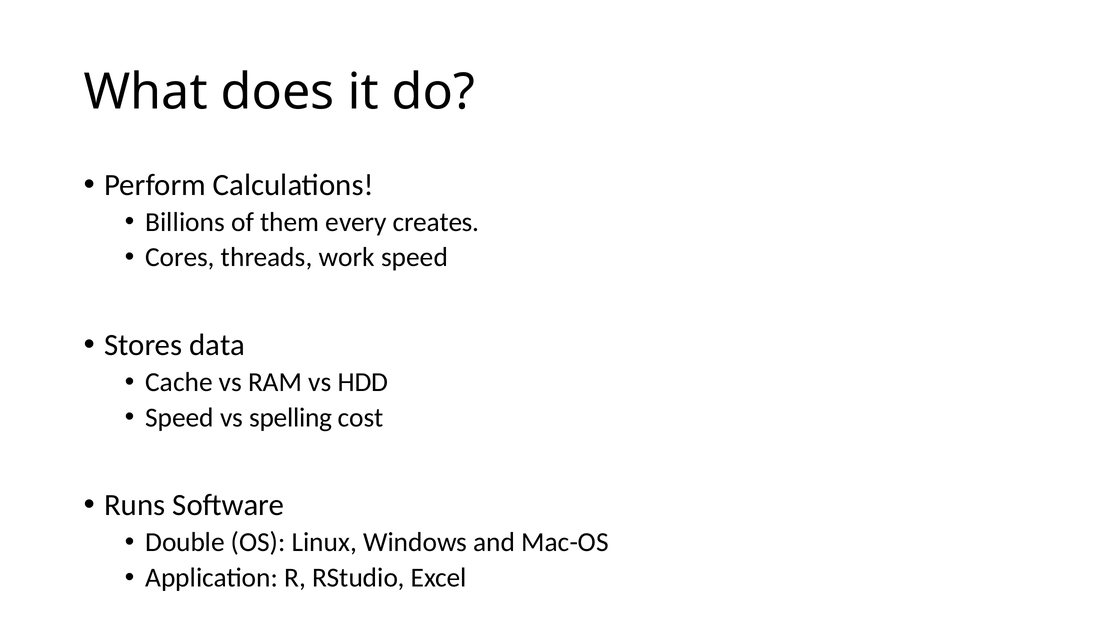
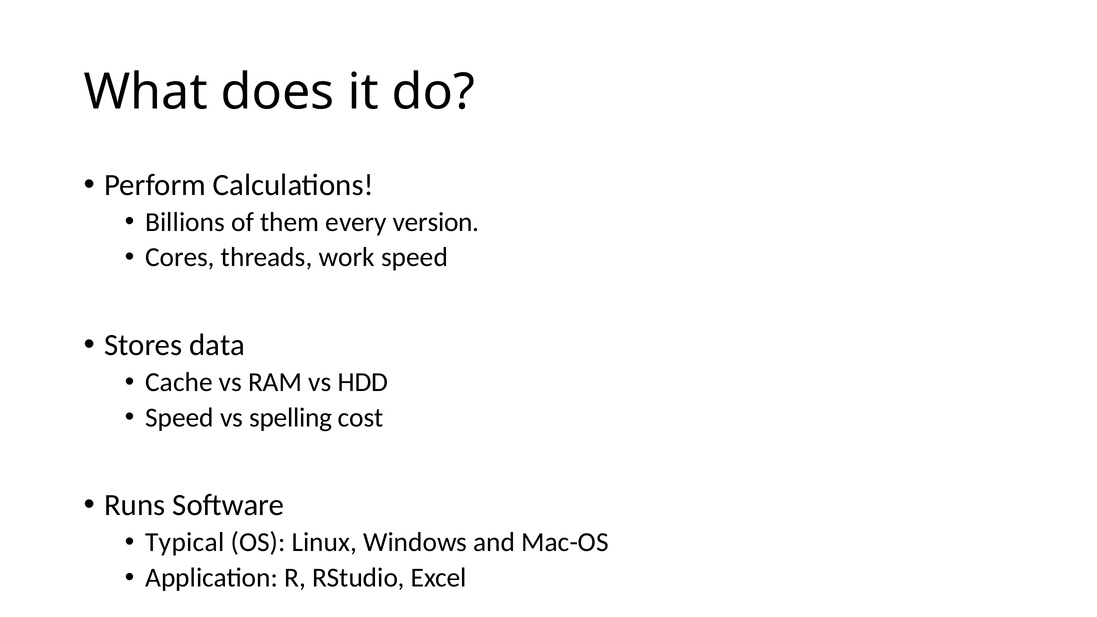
creates: creates -> version
Double: Double -> Typical
